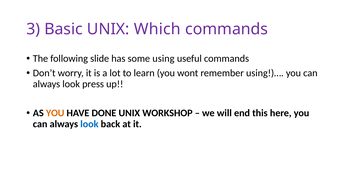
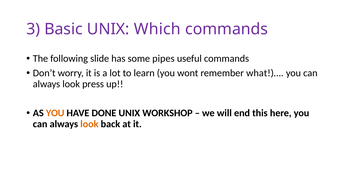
using: using -> pipes
using!)…: using!)… -> what!)…
look at (89, 124) colour: blue -> orange
